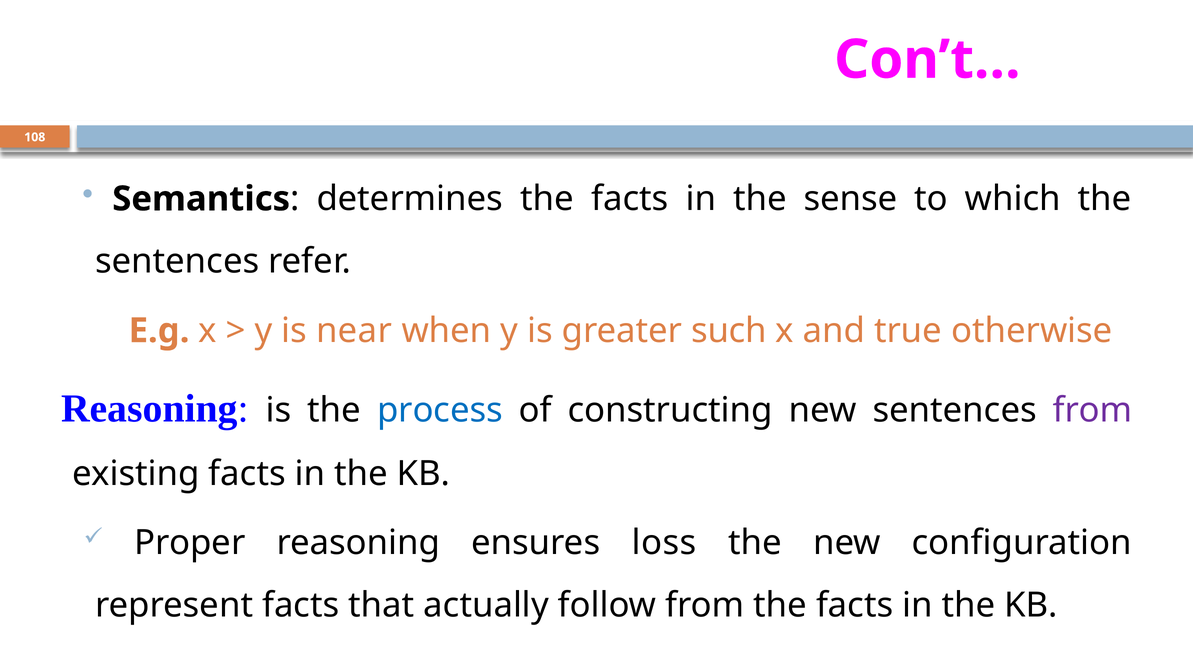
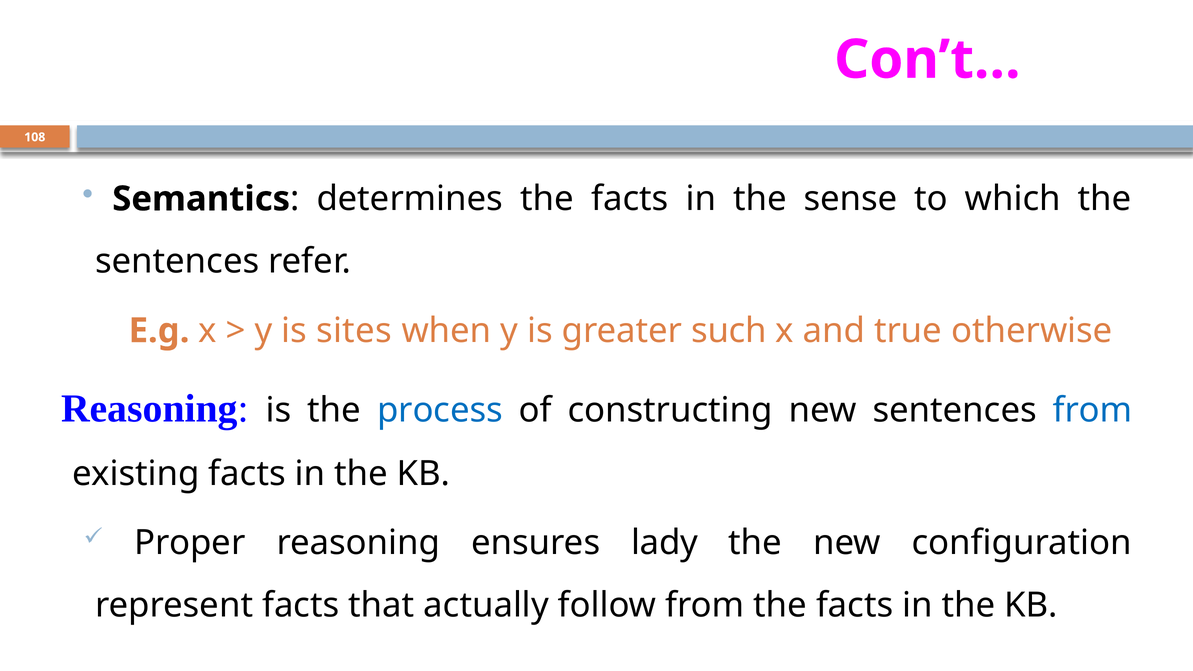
near: near -> sites
from at (1092, 410) colour: purple -> blue
loss: loss -> lady
